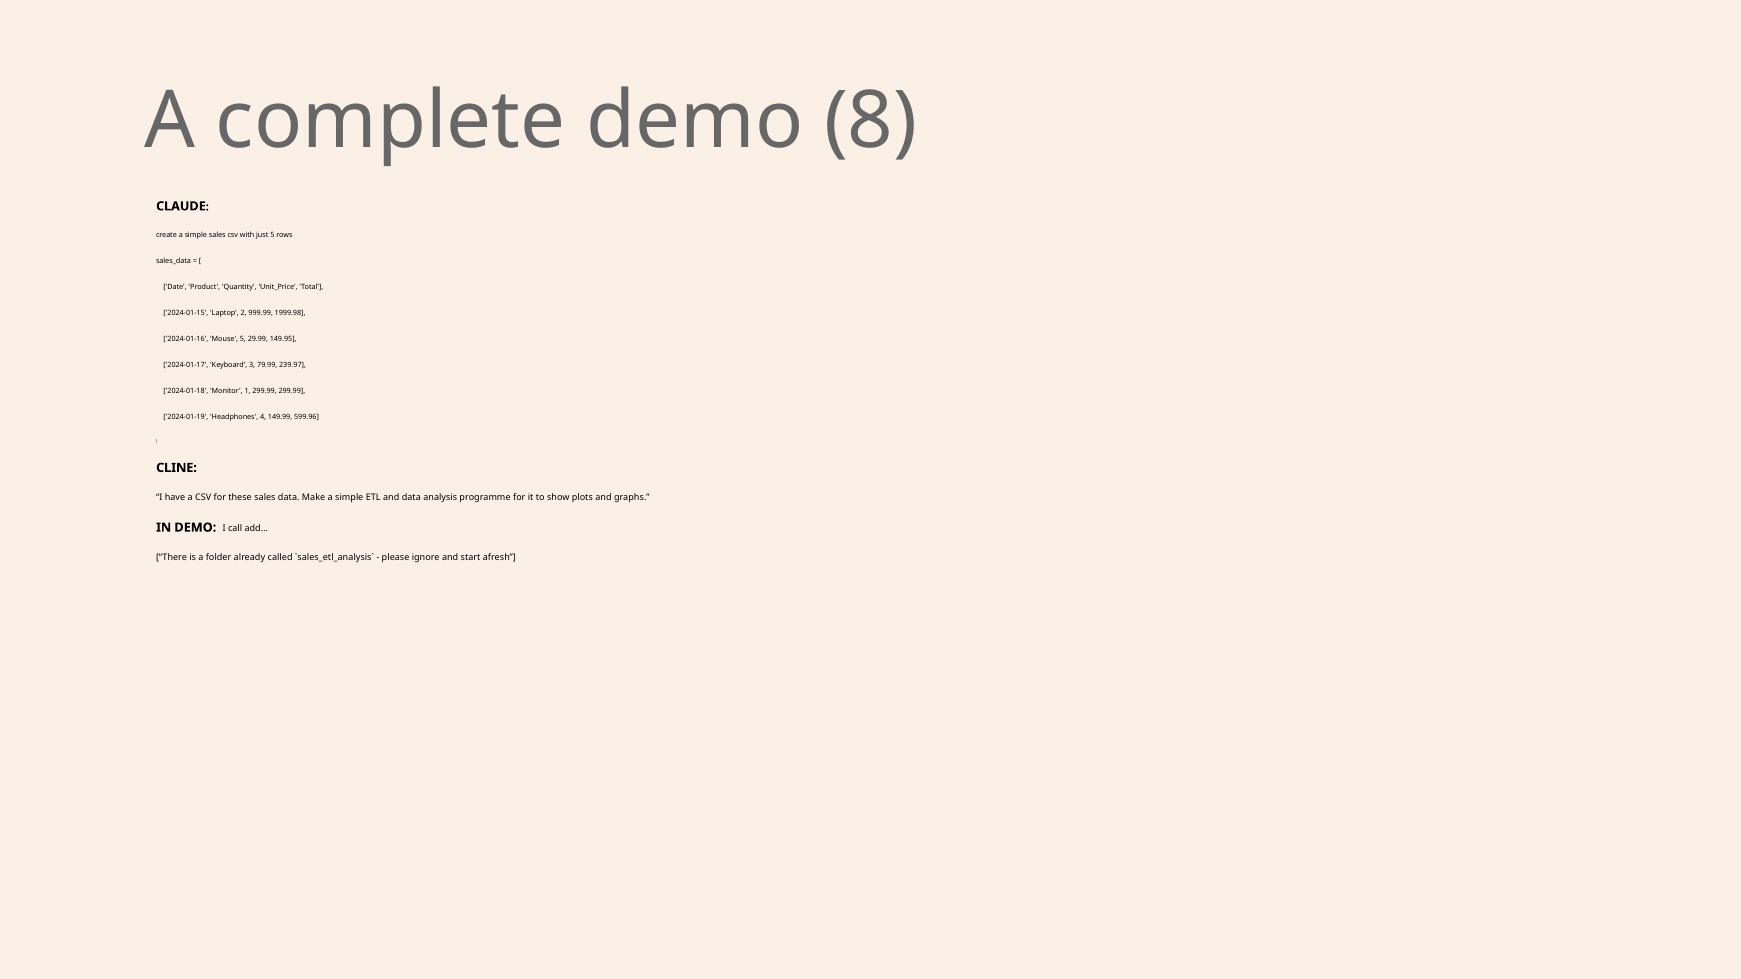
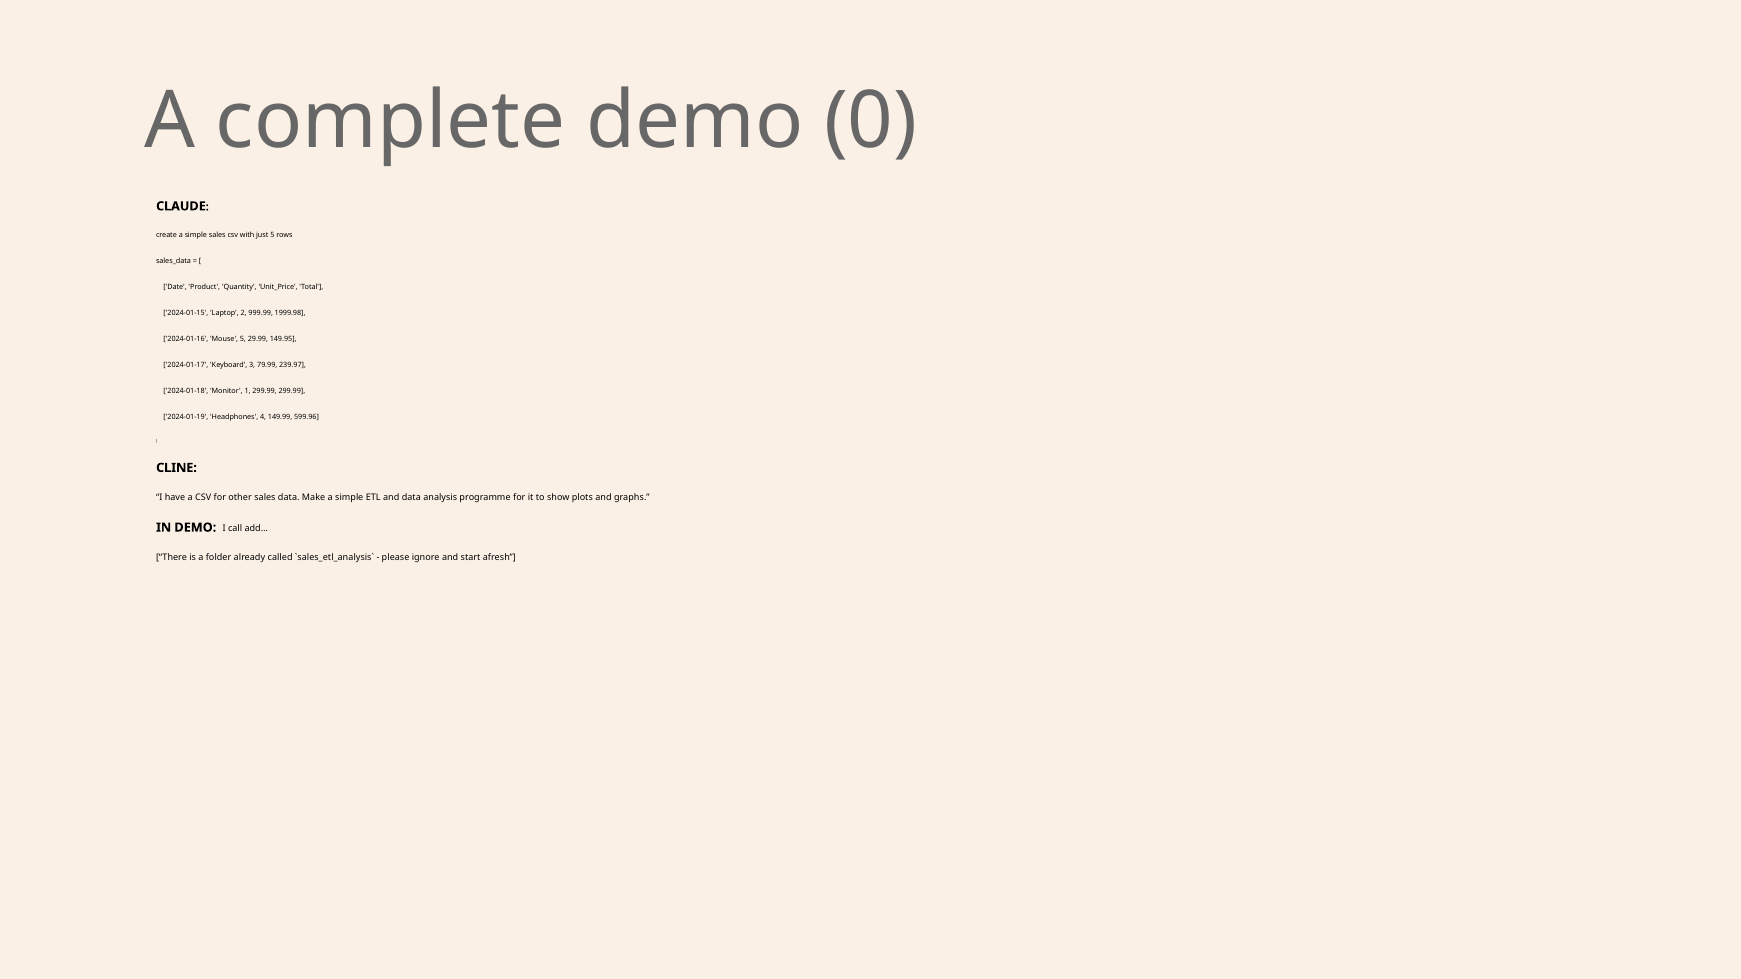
8: 8 -> 0
these: these -> other
